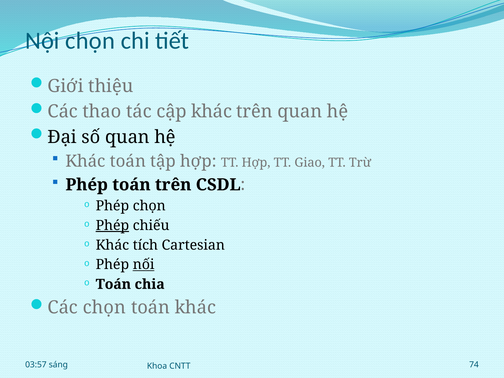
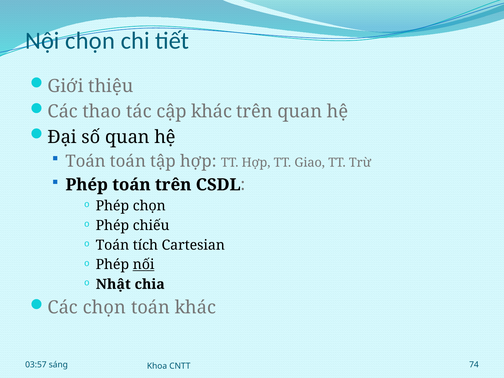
Khác at (86, 161): Khác -> Toán
Phép at (112, 225) underline: present -> none
Khác at (112, 245): Khác -> Toán
Toán at (113, 284): Toán -> Nhật
